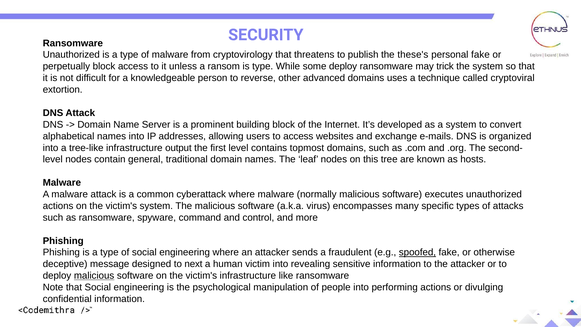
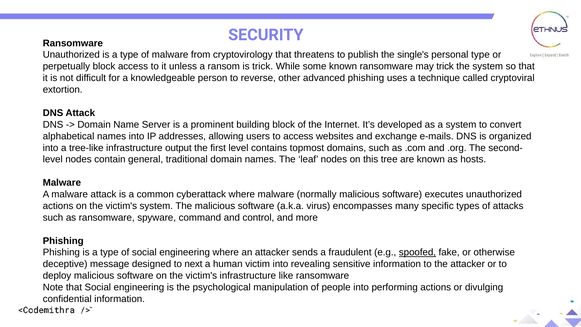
these's: these's -> single's
personal fake: fake -> type
is type: type -> trick
some deploy: deploy -> known
advanced domains: domains -> phishing
malicious at (94, 276) underline: present -> none
